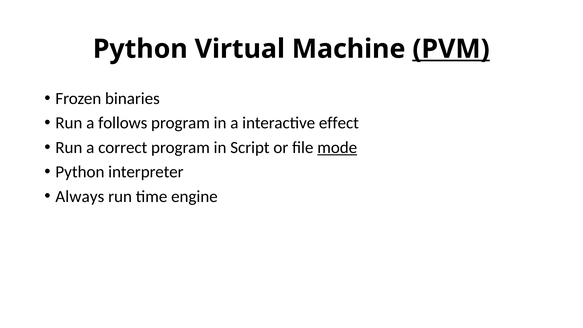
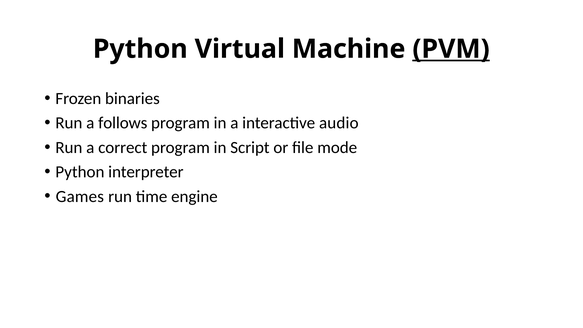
effect: effect -> audio
mode underline: present -> none
Always: Always -> Games
